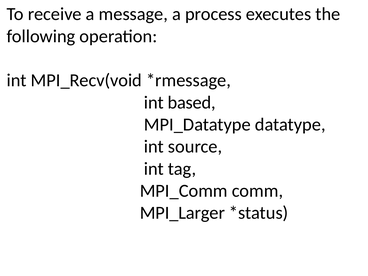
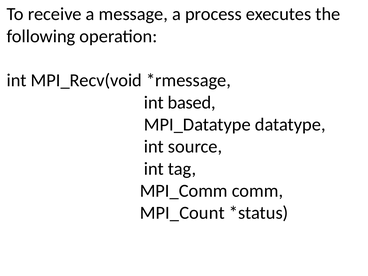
MPI_Larger: MPI_Larger -> MPI_Count
